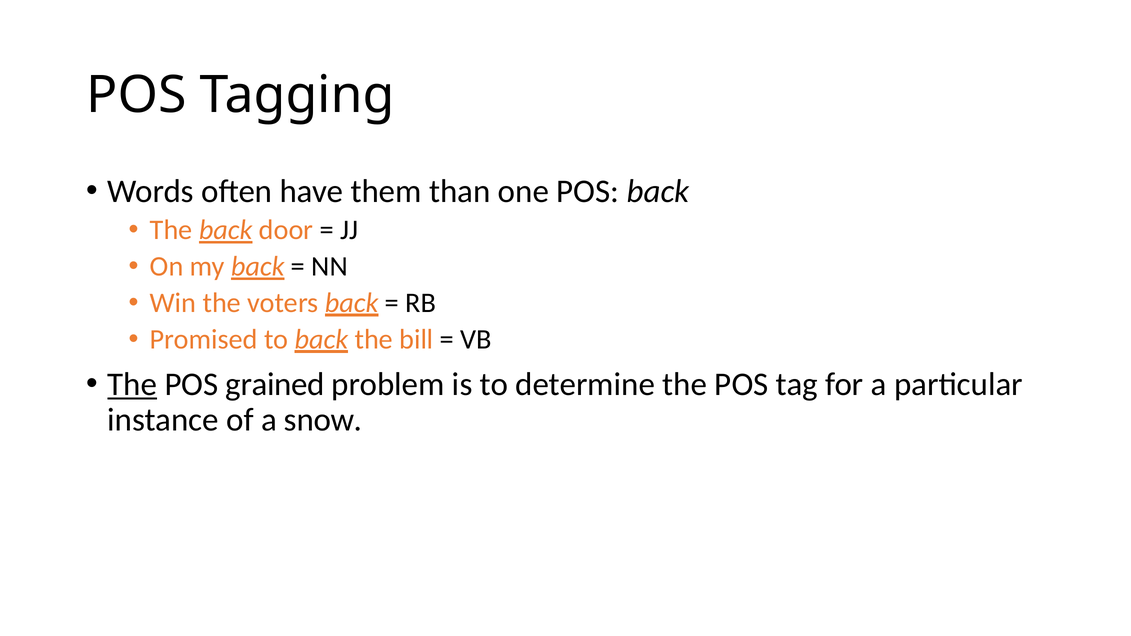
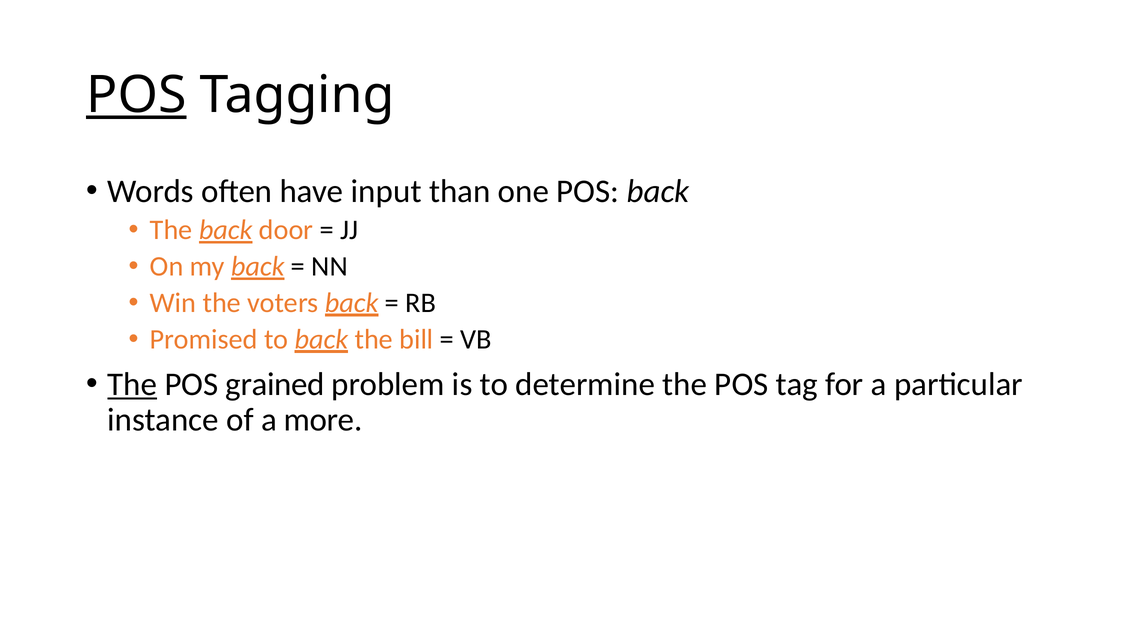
POS at (136, 95) underline: none -> present
them: them -> input
snow: snow -> more
